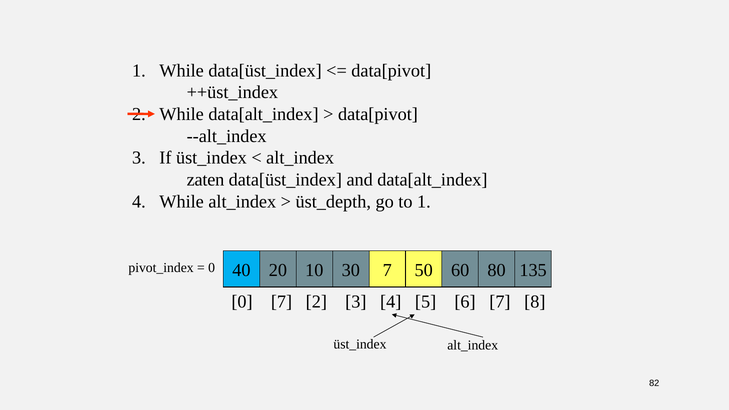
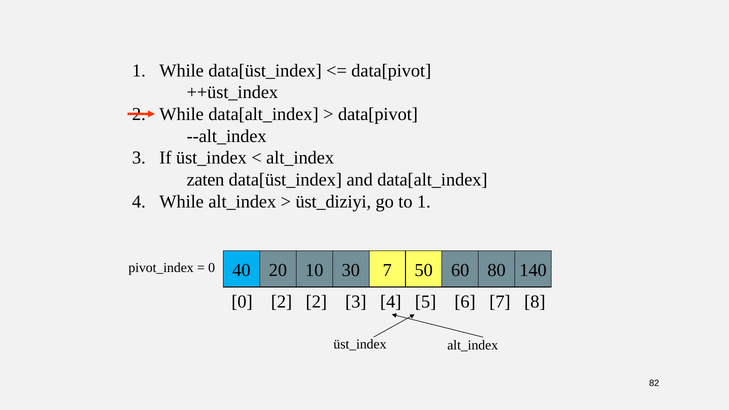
üst_depth: üst_depth -> üst_diziyi
135: 135 -> 140
0 7: 7 -> 2
